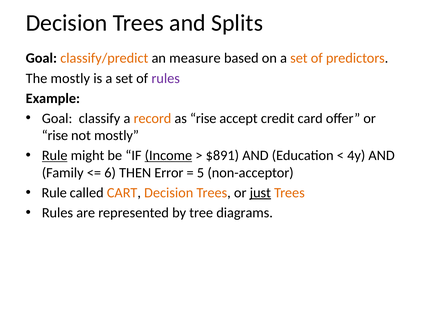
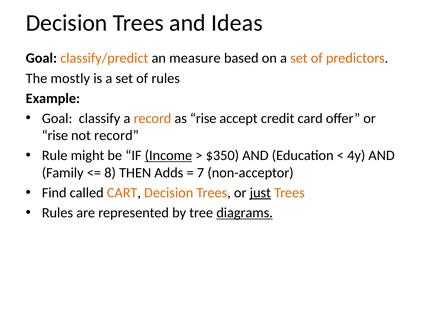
Splits: Splits -> Ideas
rules at (166, 78) colour: purple -> black
not mostly: mostly -> record
Rule at (55, 155) underline: present -> none
$891: $891 -> $350
6: 6 -> 8
Error: Error -> Adds
5: 5 -> 7
Rule at (54, 193): Rule -> Find
diagrams underline: none -> present
